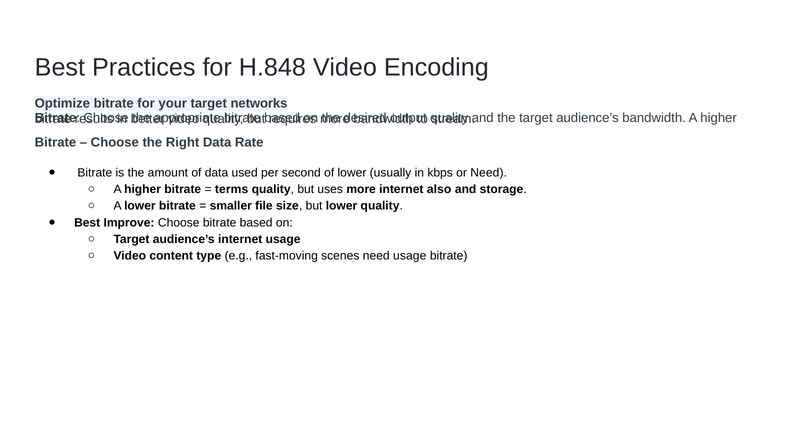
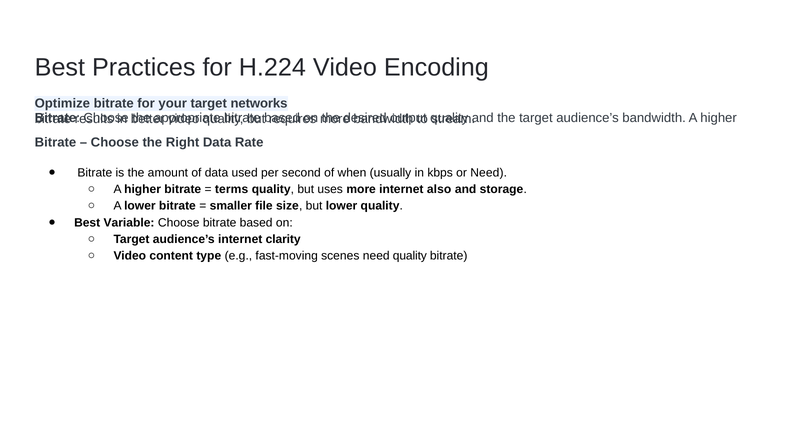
H.848: H.848 -> H.224
of lower: lower -> when
Improve: Improve -> Variable
internet usage: usage -> clarity
need usage: usage -> quality
